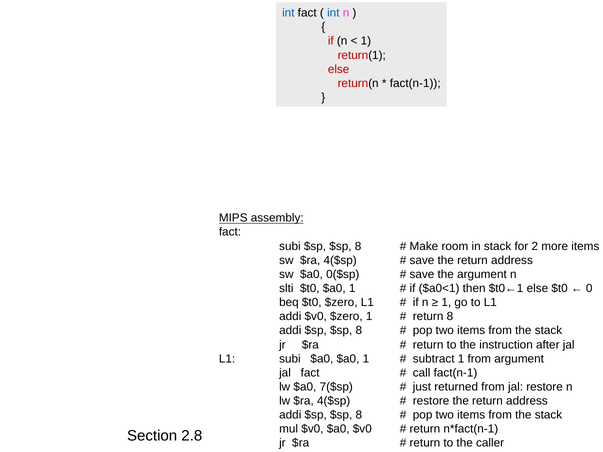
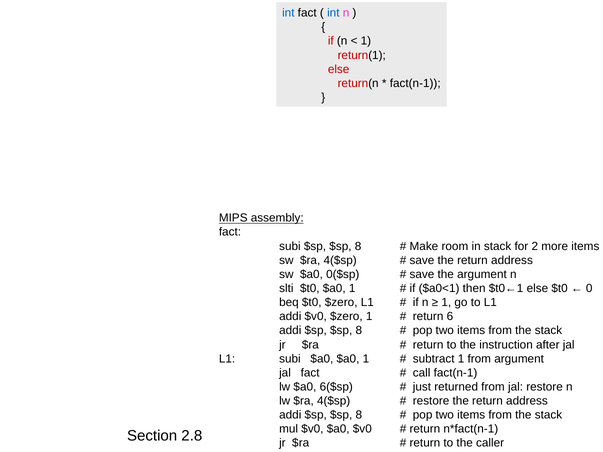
return 8: 8 -> 6
7($sp: 7($sp -> 6($sp
